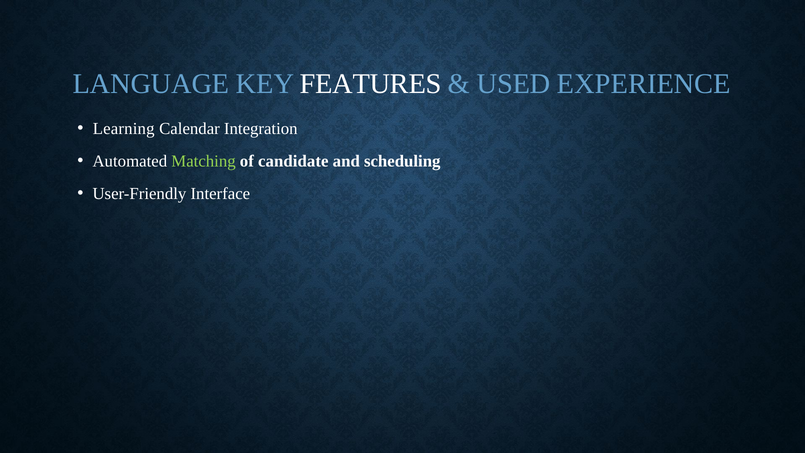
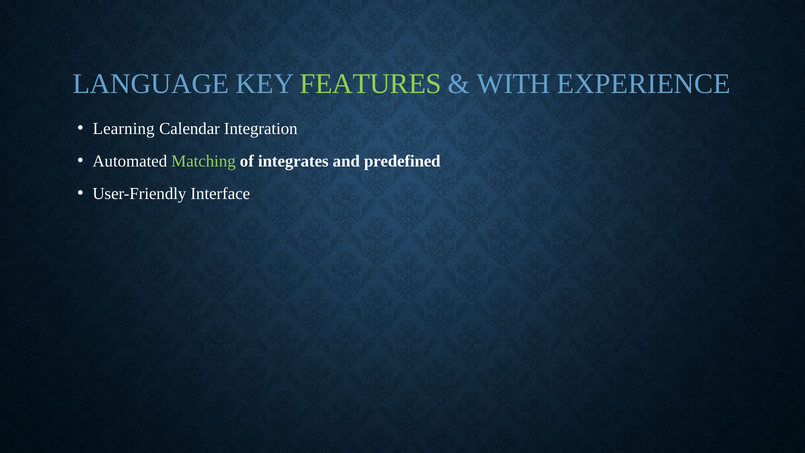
FEATURES colour: white -> light green
USED: USED -> WITH
candidate: candidate -> integrates
scheduling: scheduling -> predefined
